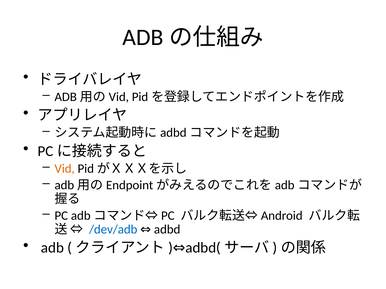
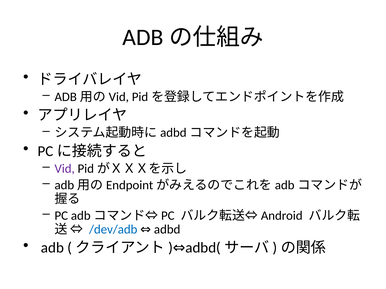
Vid colour: orange -> purple
